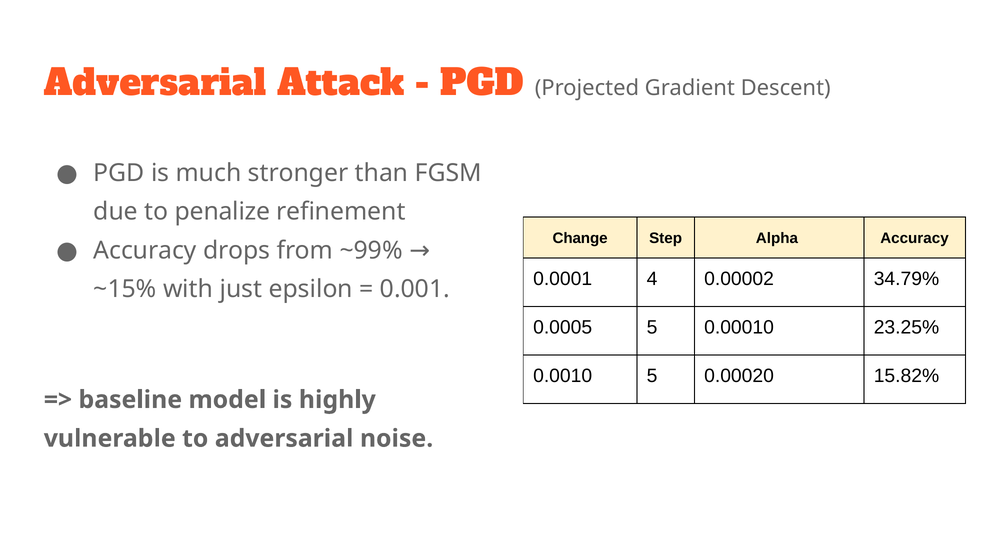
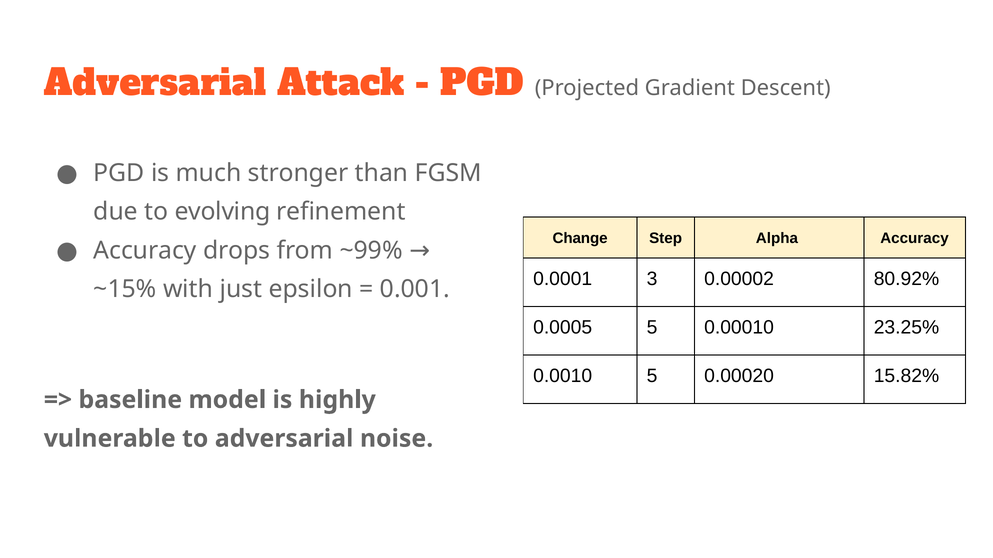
penalize: penalize -> evolving
4: 4 -> 3
34.79%: 34.79% -> 80.92%
